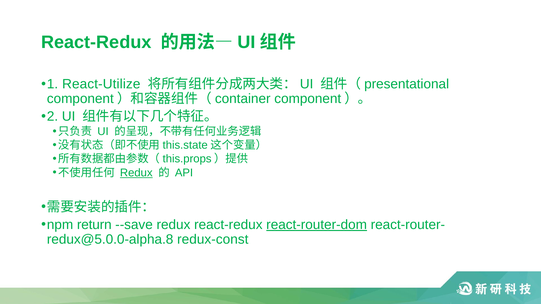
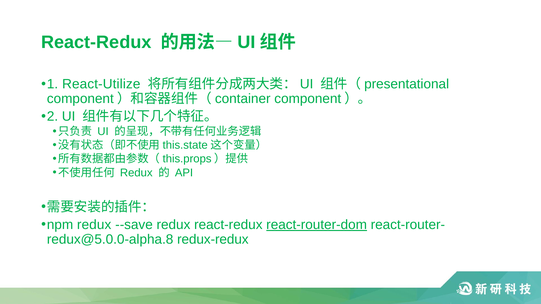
Redux at (136, 173) underline: present -> none
npm return: return -> redux
redux-const: redux-const -> redux-redux
